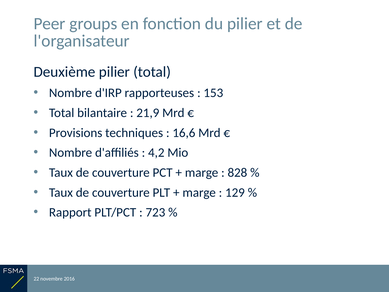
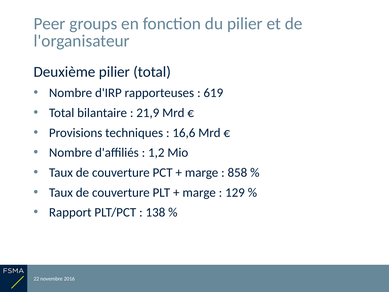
153: 153 -> 619
4,2: 4,2 -> 1,2
828: 828 -> 858
723: 723 -> 138
